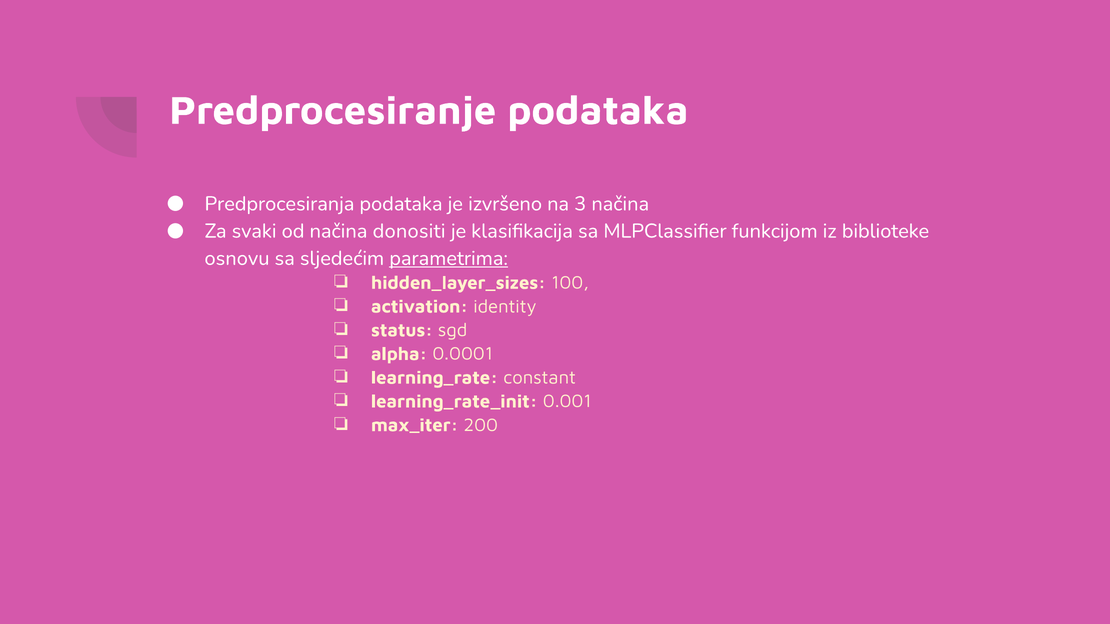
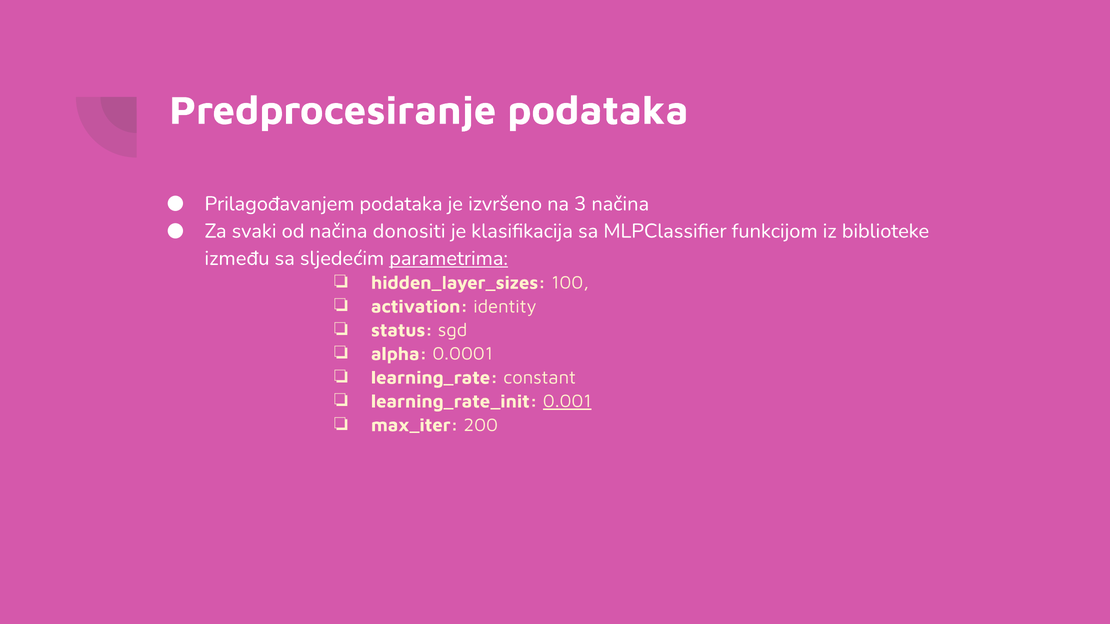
Predprocesiranja: Predprocesiranja -> Prilagođavanjem
osnovu: osnovu -> između
0.001 underline: none -> present
